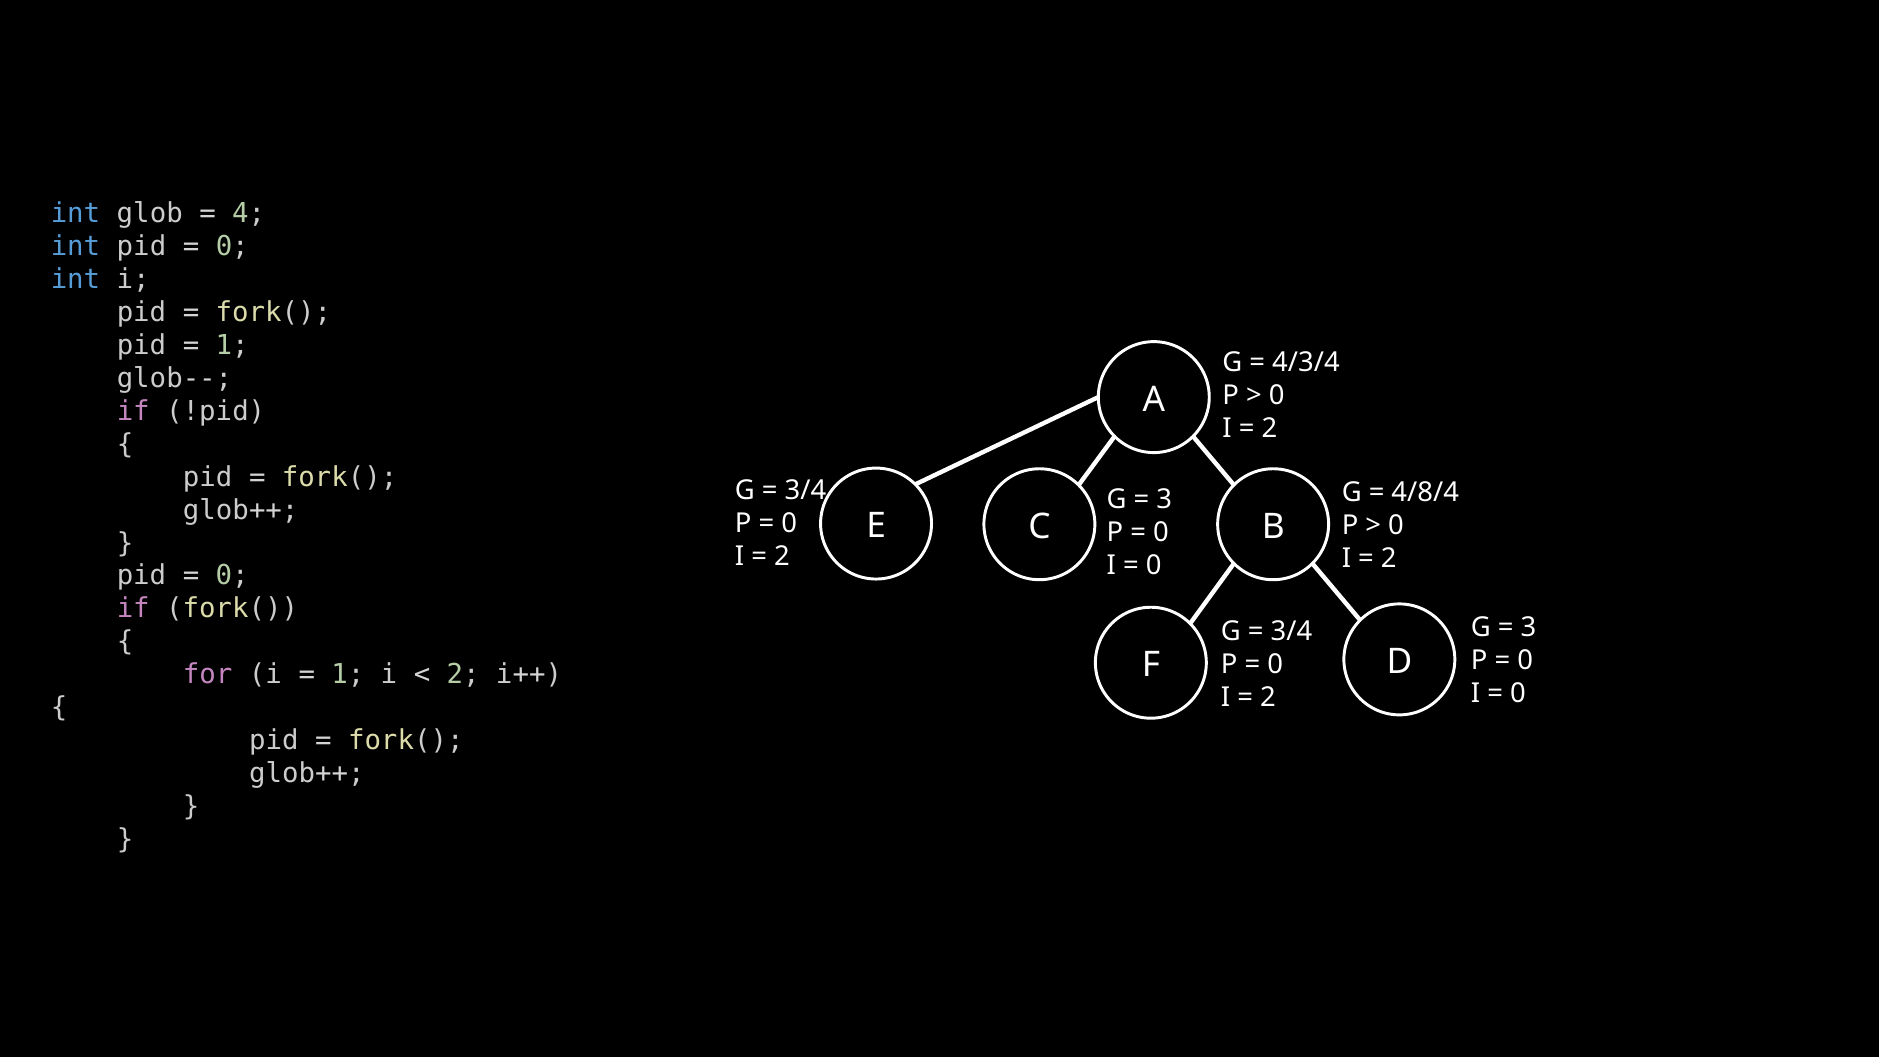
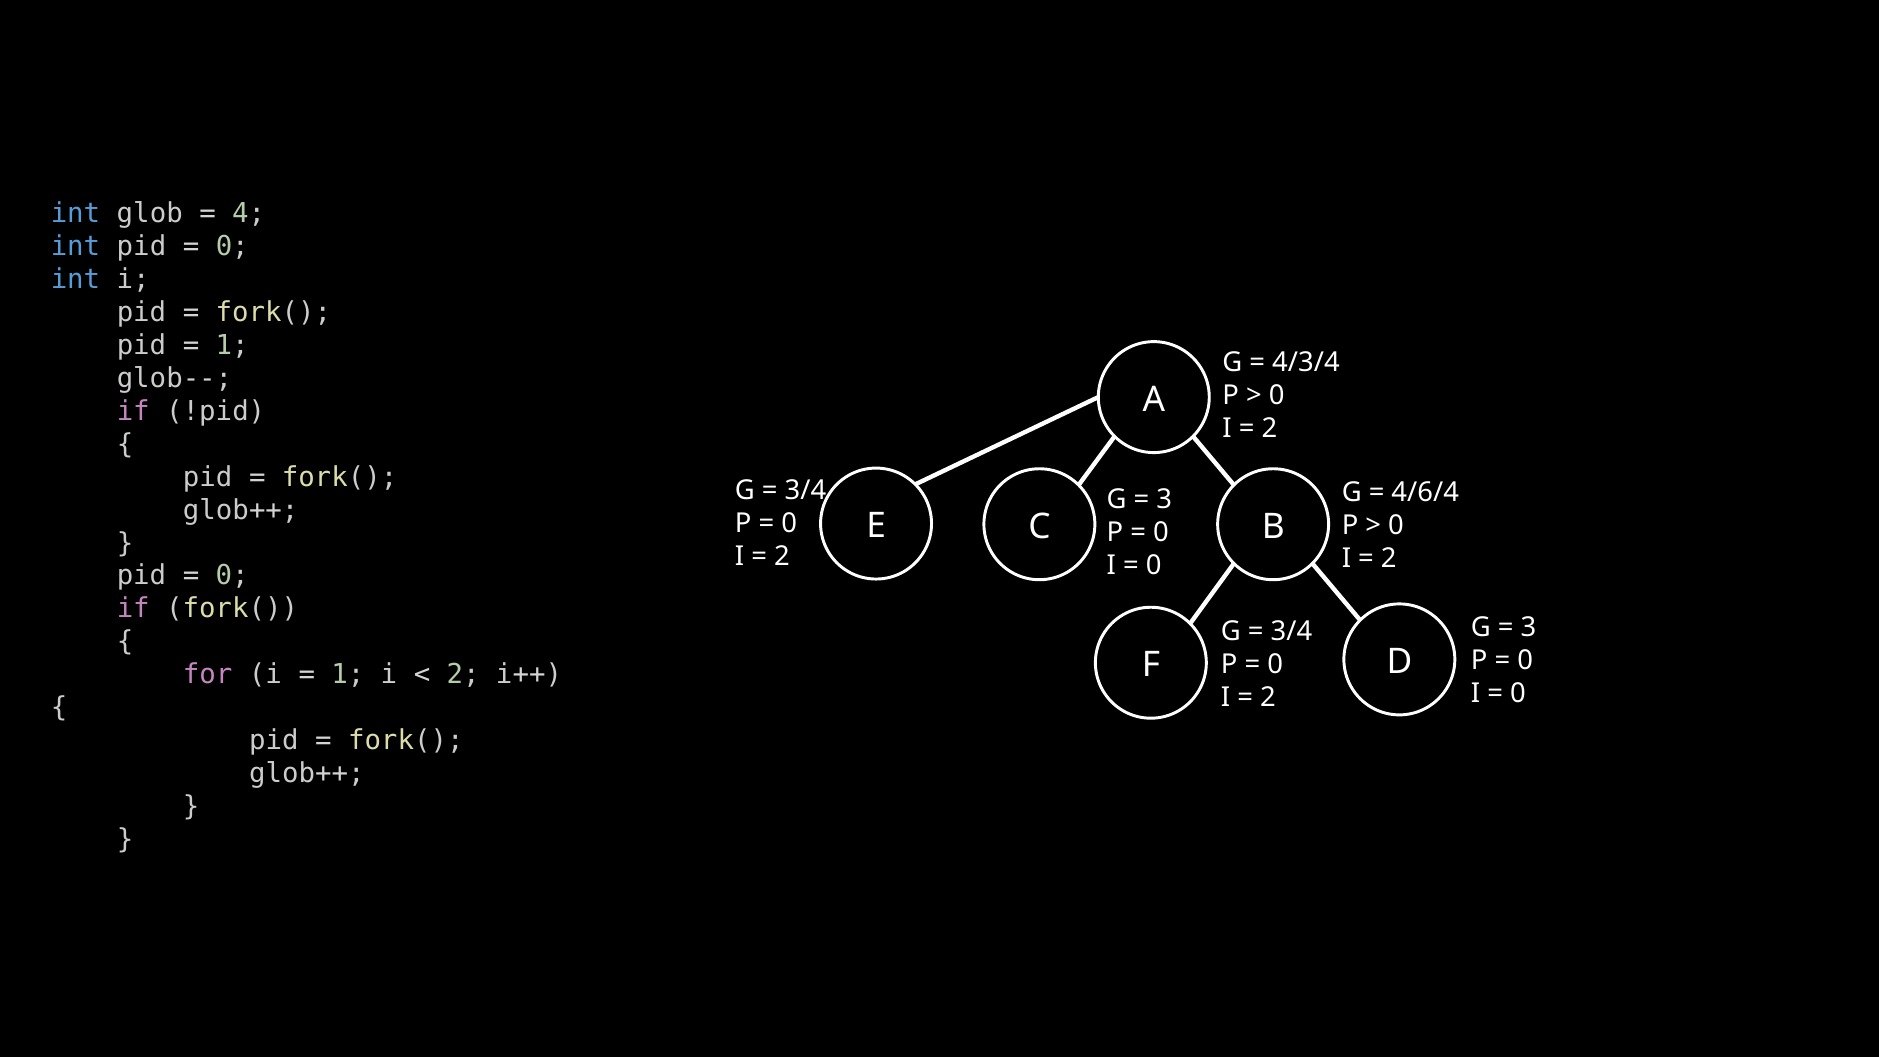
4/8/4: 4/8/4 -> 4/6/4
